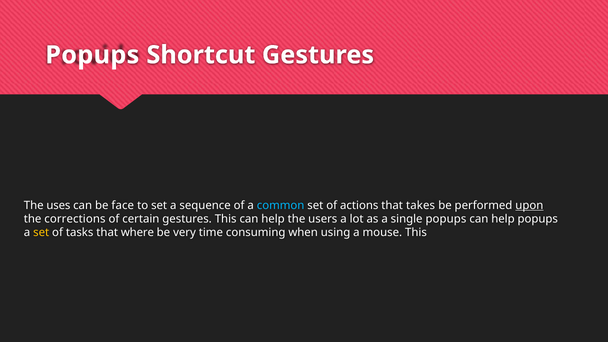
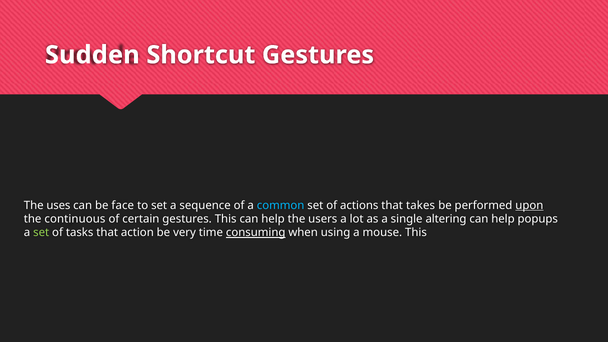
Popups at (92, 55): Popups -> Sudden
corrections: corrections -> continuous
single popups: popups -> altering
set at (41, 233) colour: yellow -> light green
where: where -> action
consuming underline: none -> present
